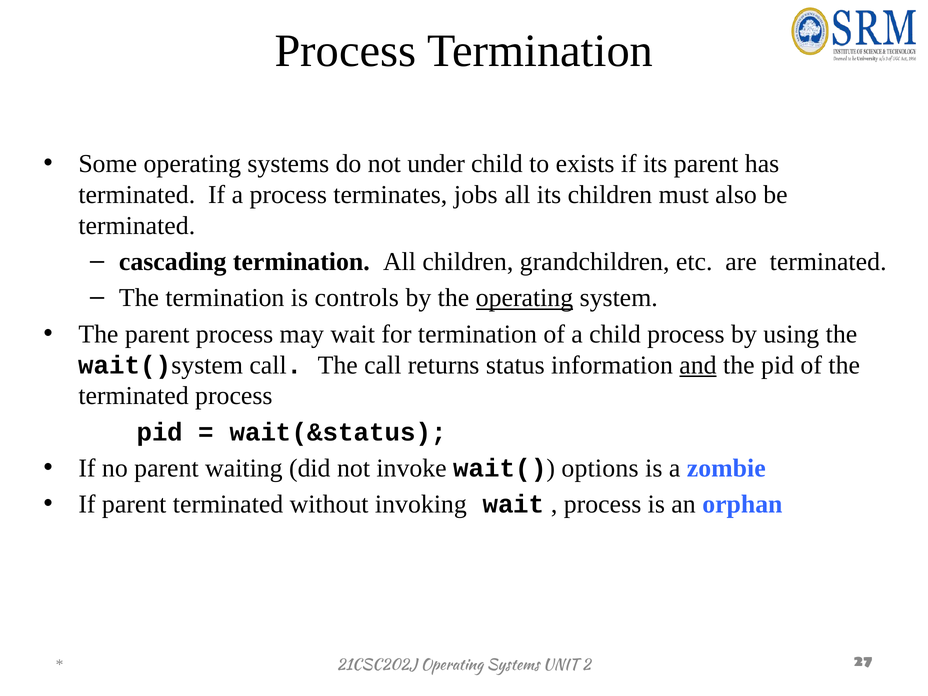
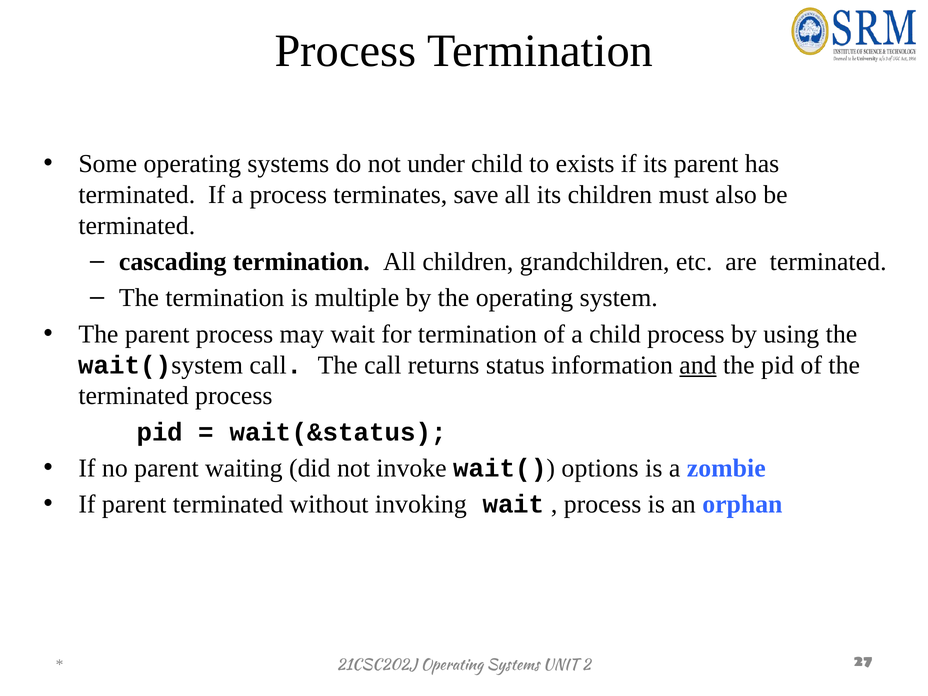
jobs: jobs -> save
controls: controls -> multiple
operating at (524, 298) underline: present -> none
